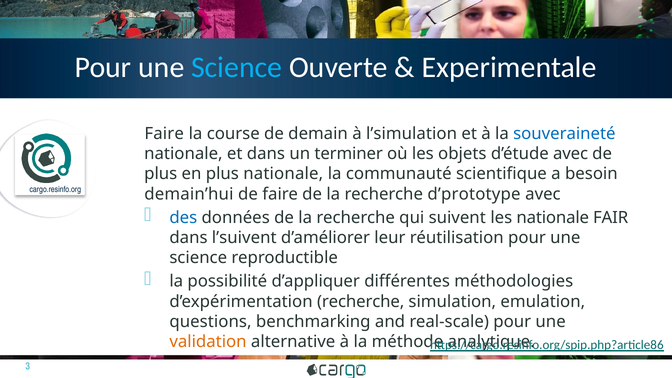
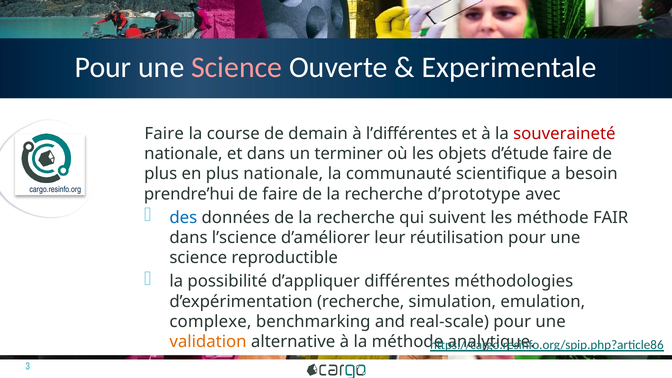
Science at (237, 68) colour: light blue -> pink
l’simulation: l’simulation -> l’différentes
souveraineté colour: blue -> red
d’étude avec: avec -> faire
demain’hui: demain’hui -> prendre’hui
les nationale: nationale -> méthode
l’suivent: l’suivent -> l’science
questions: questions -> complexe
